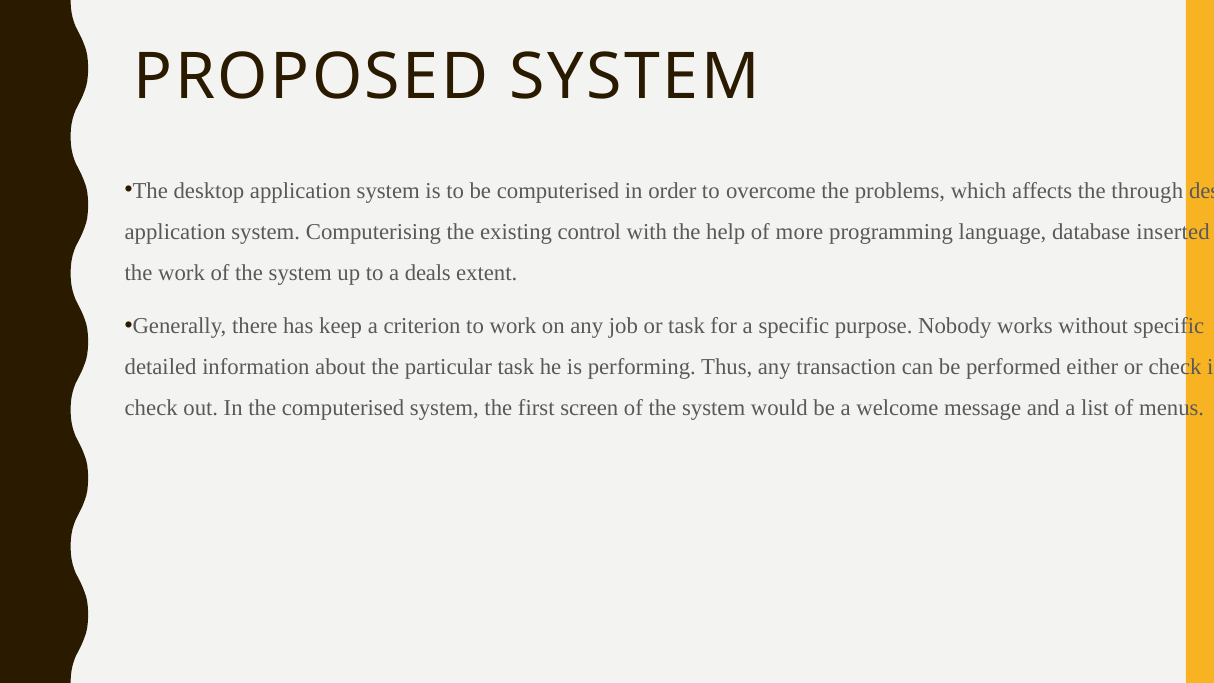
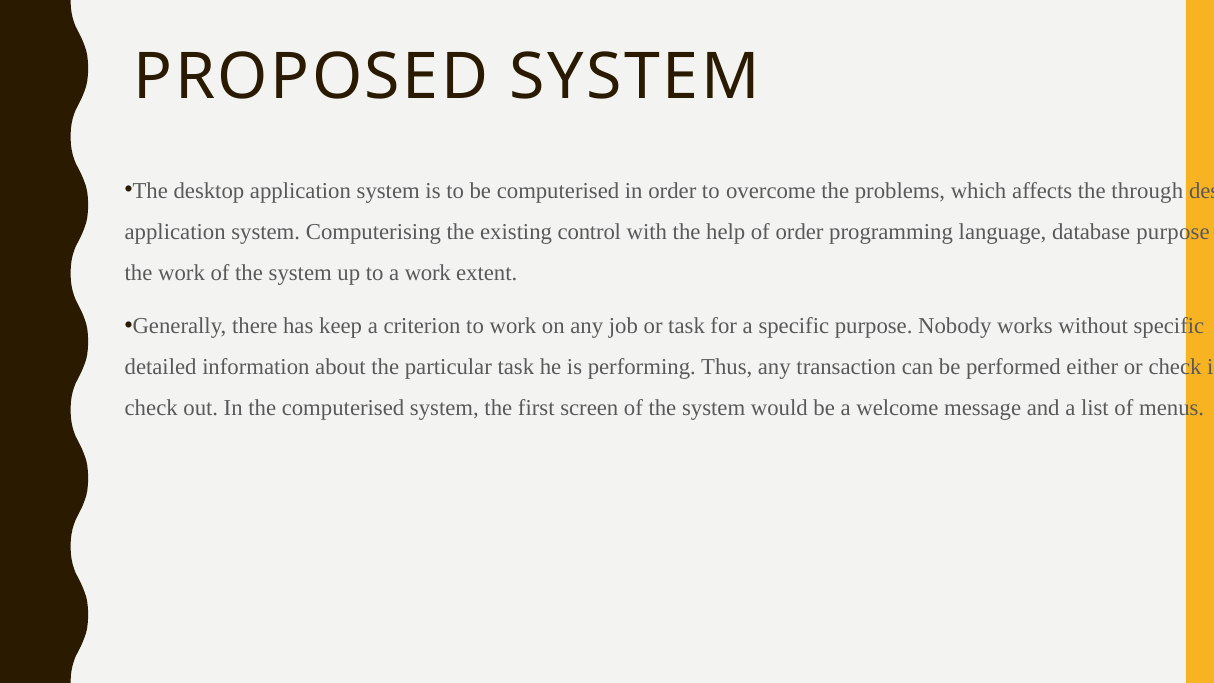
of more: more -> order
database inserted: inserted -> purpose
a deals: deals -> work
